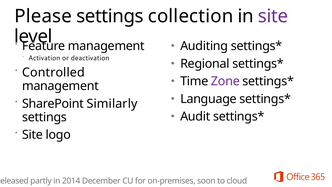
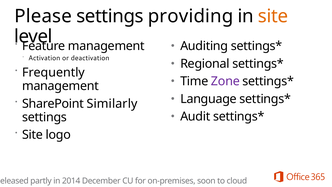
collection: collection -> providing
site at (273, 16) colour: purple -> orange
Controlled: Controlled -> Frequently
